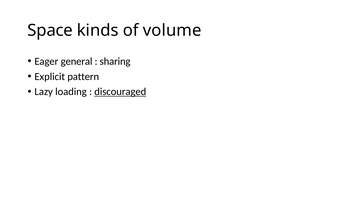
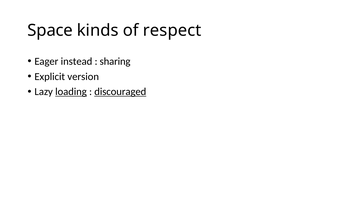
volume: volume -> respect
general: general -> instead
pattern: pattern -> version
loading underline: none -> present
